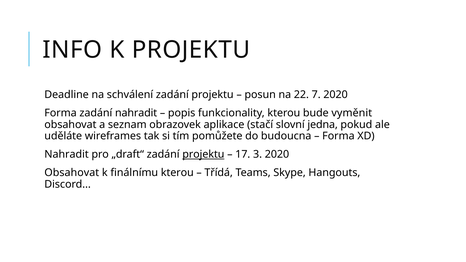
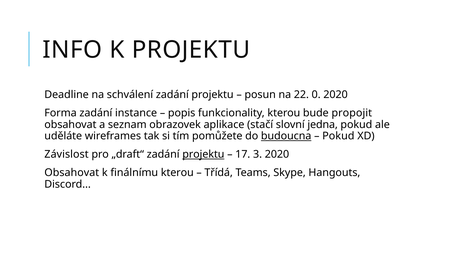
7: 7 -> 0
zadání nahradit: nahradit -> instance
vyměnit: vyměnit -> propojit
budoucna underline: none -> present
Forma at (338, 136): Forma -> Pokud
Nahradit at (67, 155): Nahradit -> Závislost
